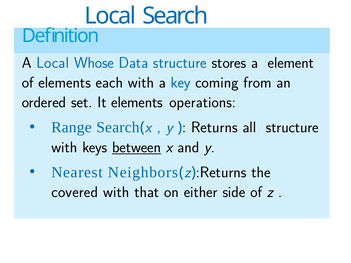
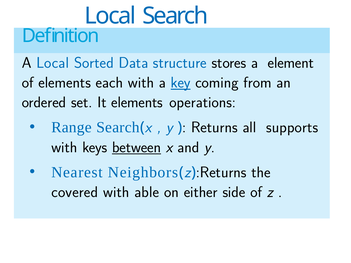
Whose: Whose -> Sorted
key underline: none -> present
all structure: structure -> supports
that: that -> able
